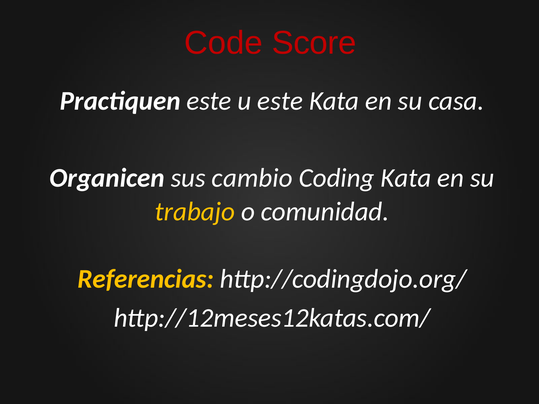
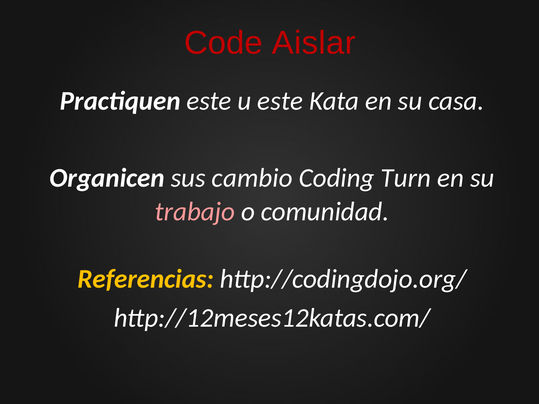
Score: Score -> Aislar
Coding Kata: Kata -> Turn
trabajo colour: yellow -> pink
